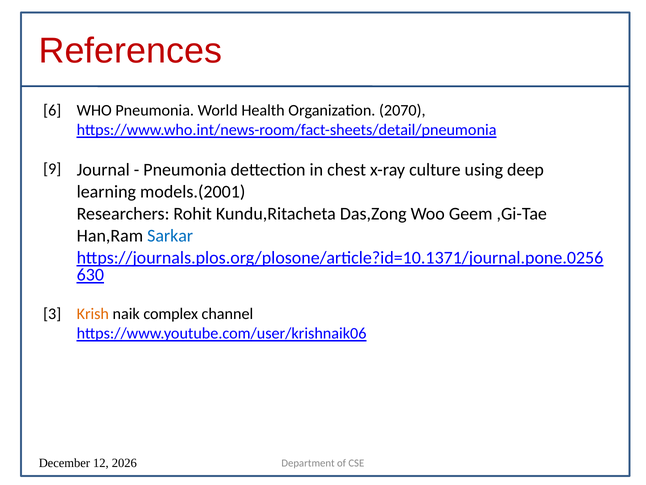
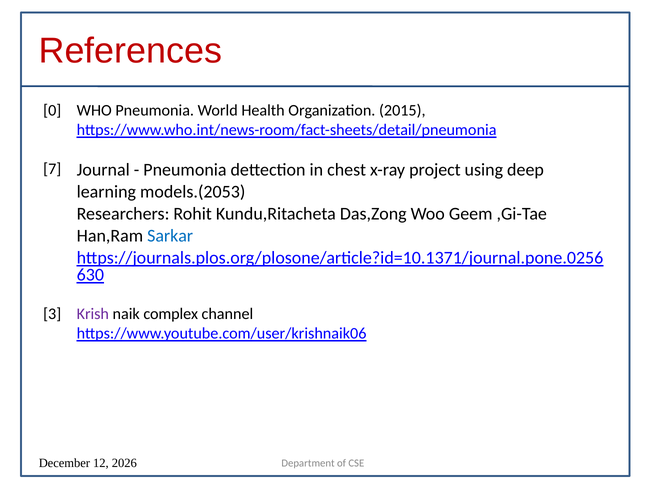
6: 6 -> 0
2070: 2070 -> 2015
9: 9 -> 7
culture: culture -> project
models.(2001: models.(2001 -> models.(2053
Krish colour: orange -> purple
